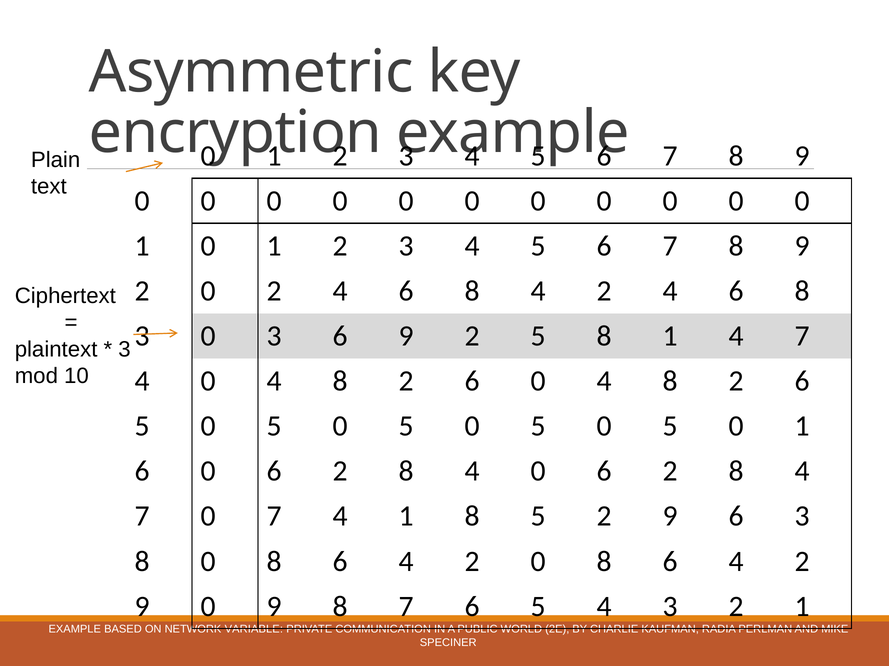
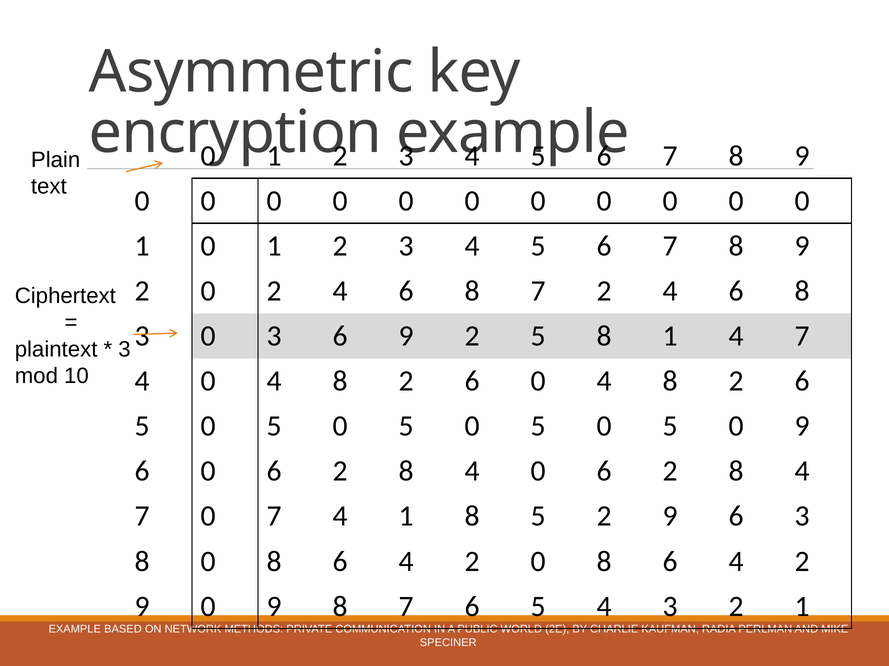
6 8 4: 4 -> 7
5 0 1: 1 -> 9
VARIABLE: VARIABLE -> METHODS
